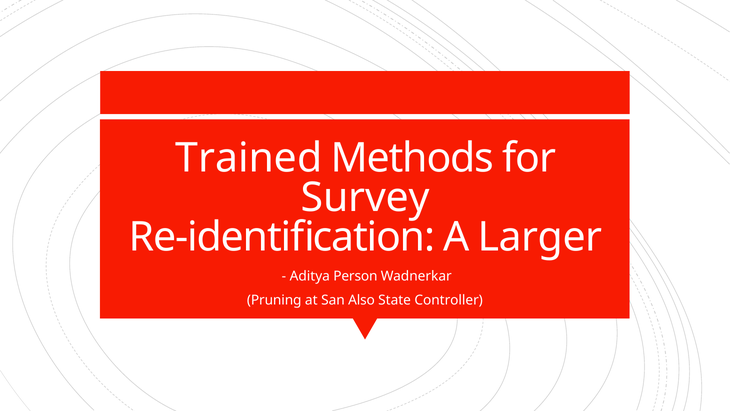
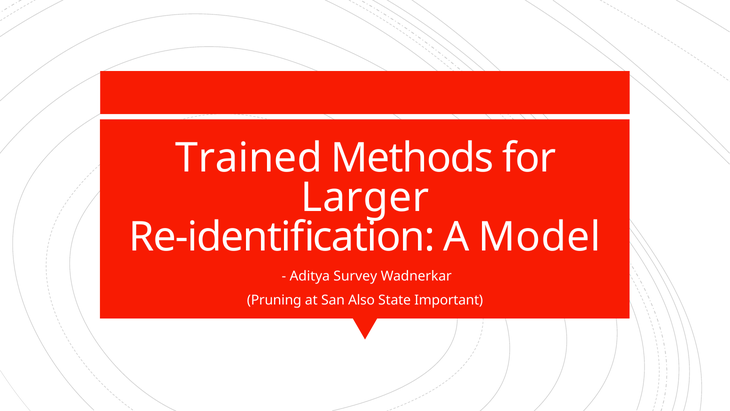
Survey: Survey -> Larger
Larger: Larger -> Model
Person: Person -> Survey
Controller: Controller -> Important
